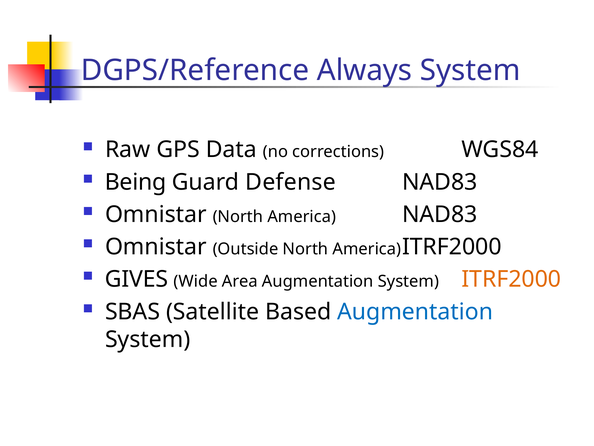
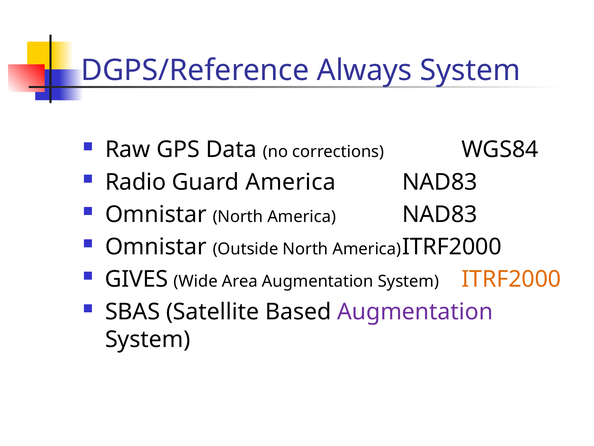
Being: Being -> Radio
Guard Defense: Defense -> America
Augmentation at (415, 311) colour: blue -> purple
